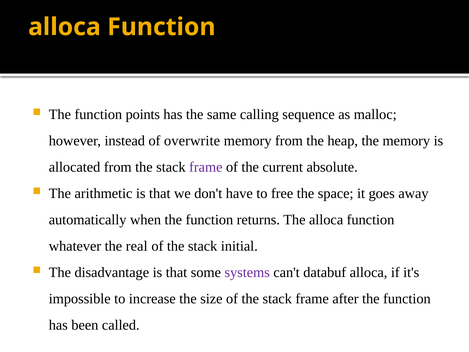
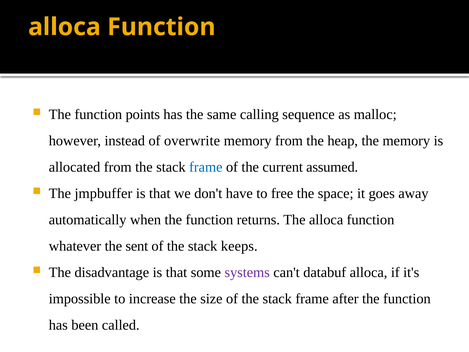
frame at (206, 167) colour: purple -> blue
absolute: absolute -> assumed
arithmetic: arithmetic -> jmpbuffer
real: real -> sent
initial: initial -> keeps
